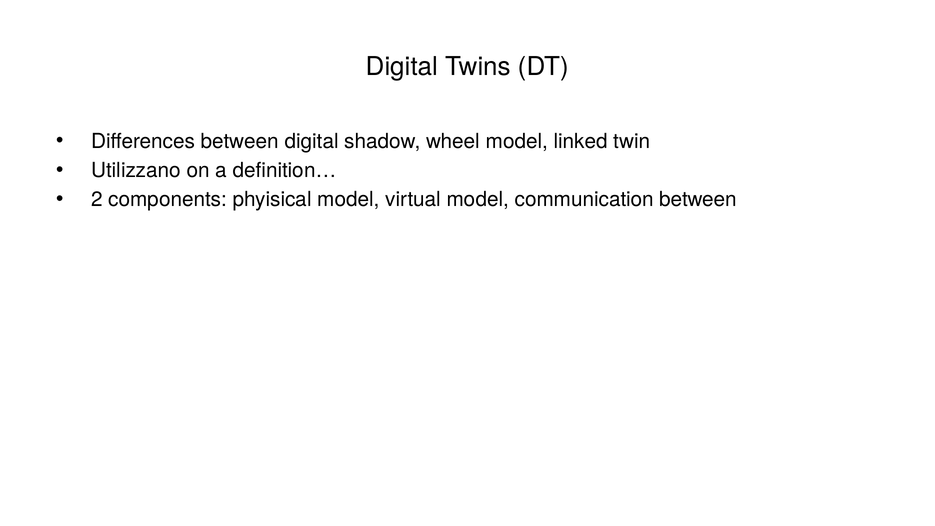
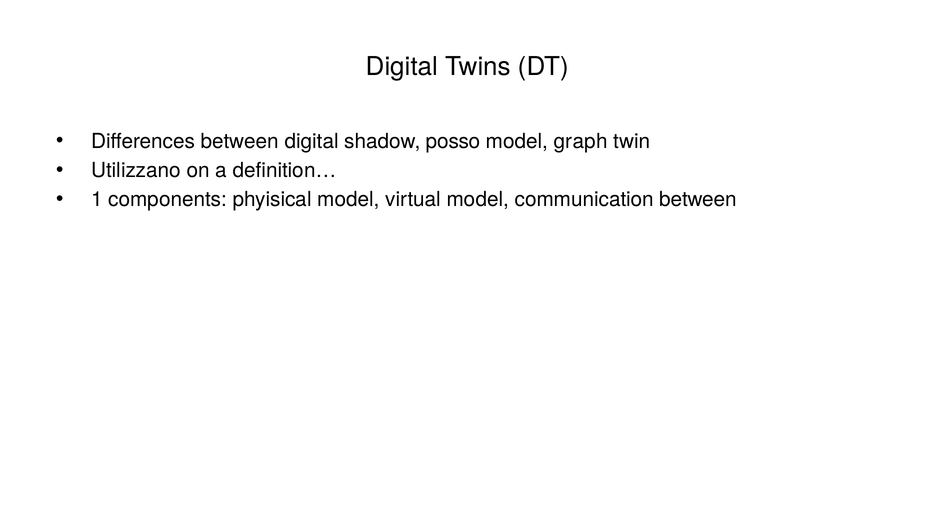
wheel: wheel -> posso
linked: linked -> graph
2: 2 -> 1
